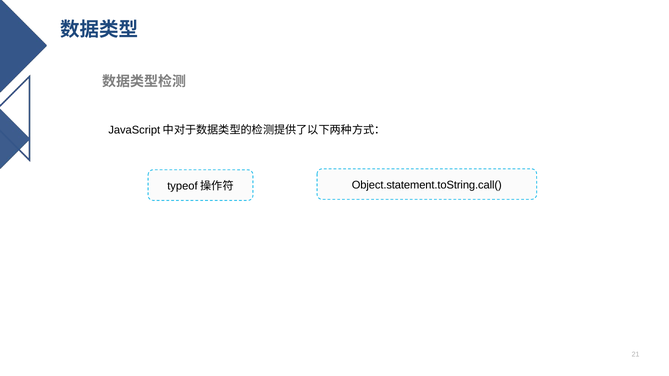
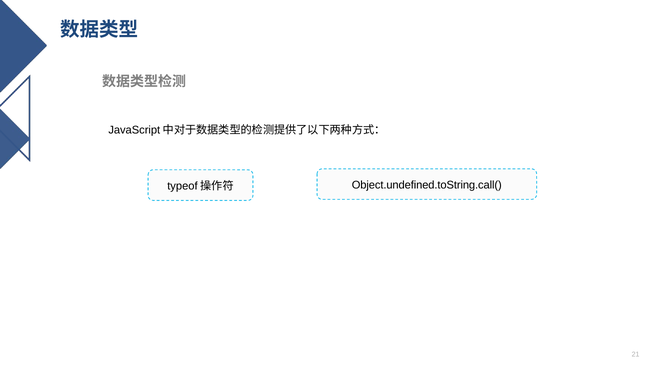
Object.statement.toString.call(: Object.statement.toString.call( -> Object.undefined.toString.call(
